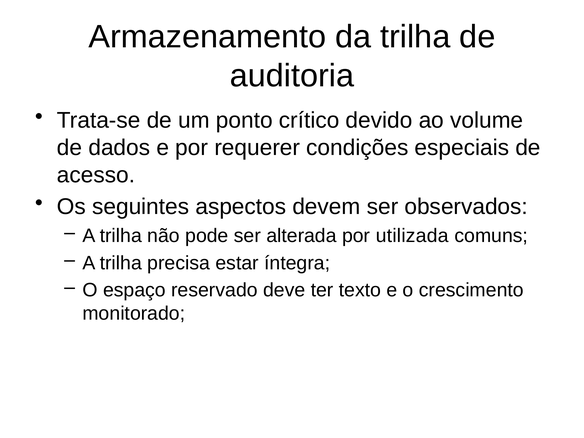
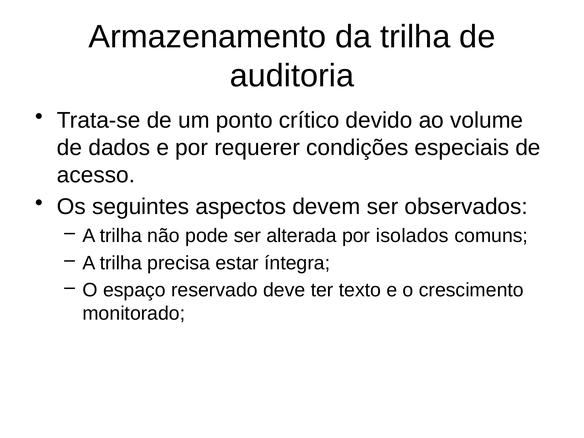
utilizada: utilizada -> isolados
